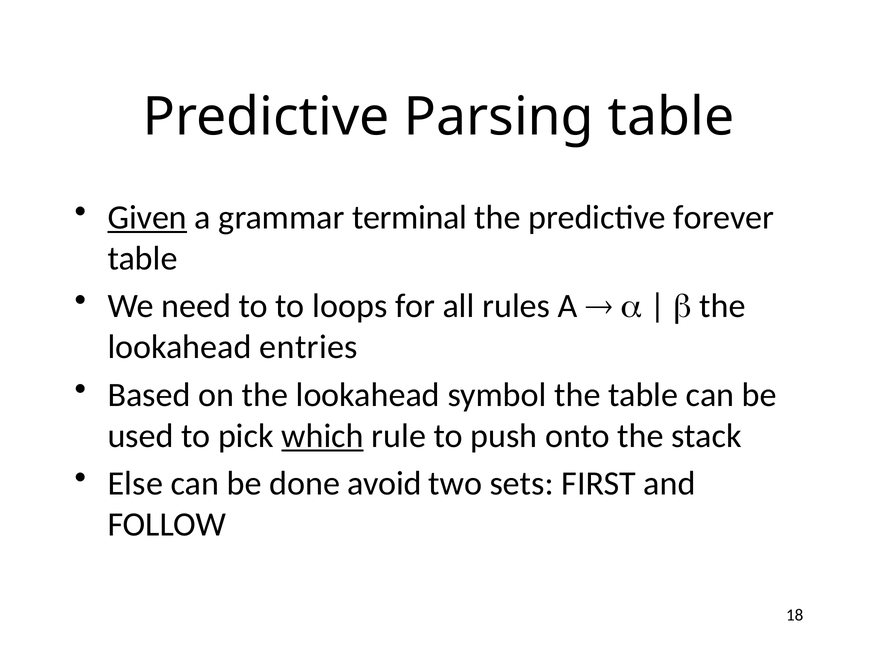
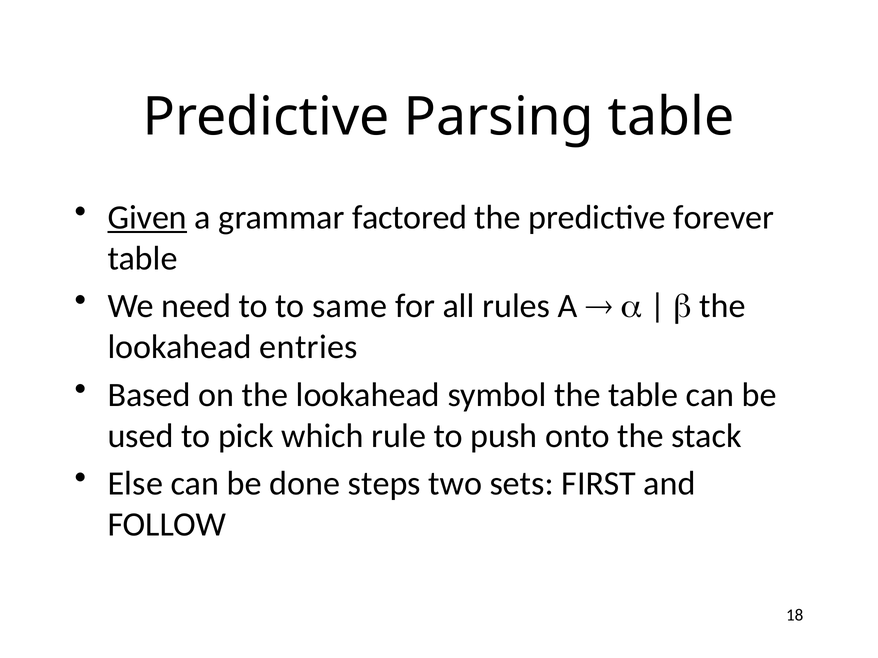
terminal: terminal -> factored
loops: loops -> same
which underline: present -> none
avoid: avoid -> steps
